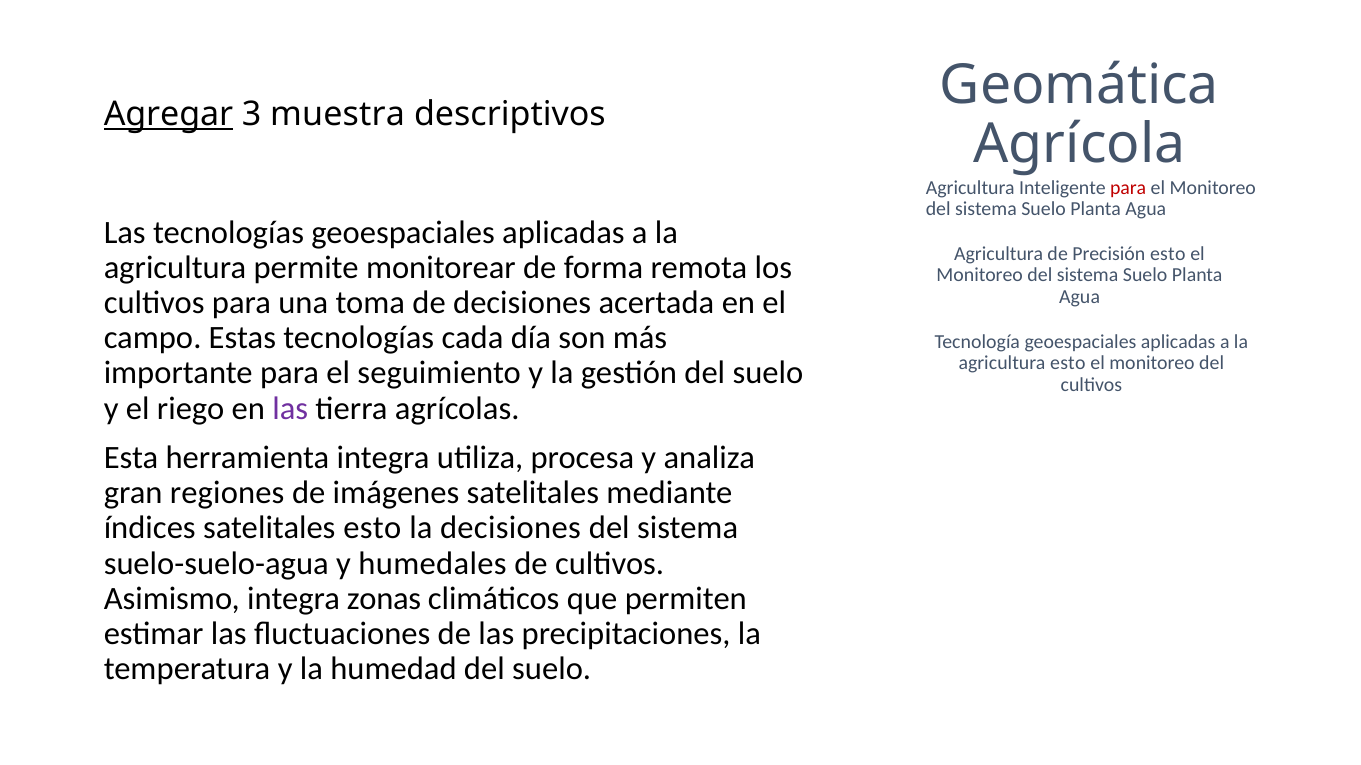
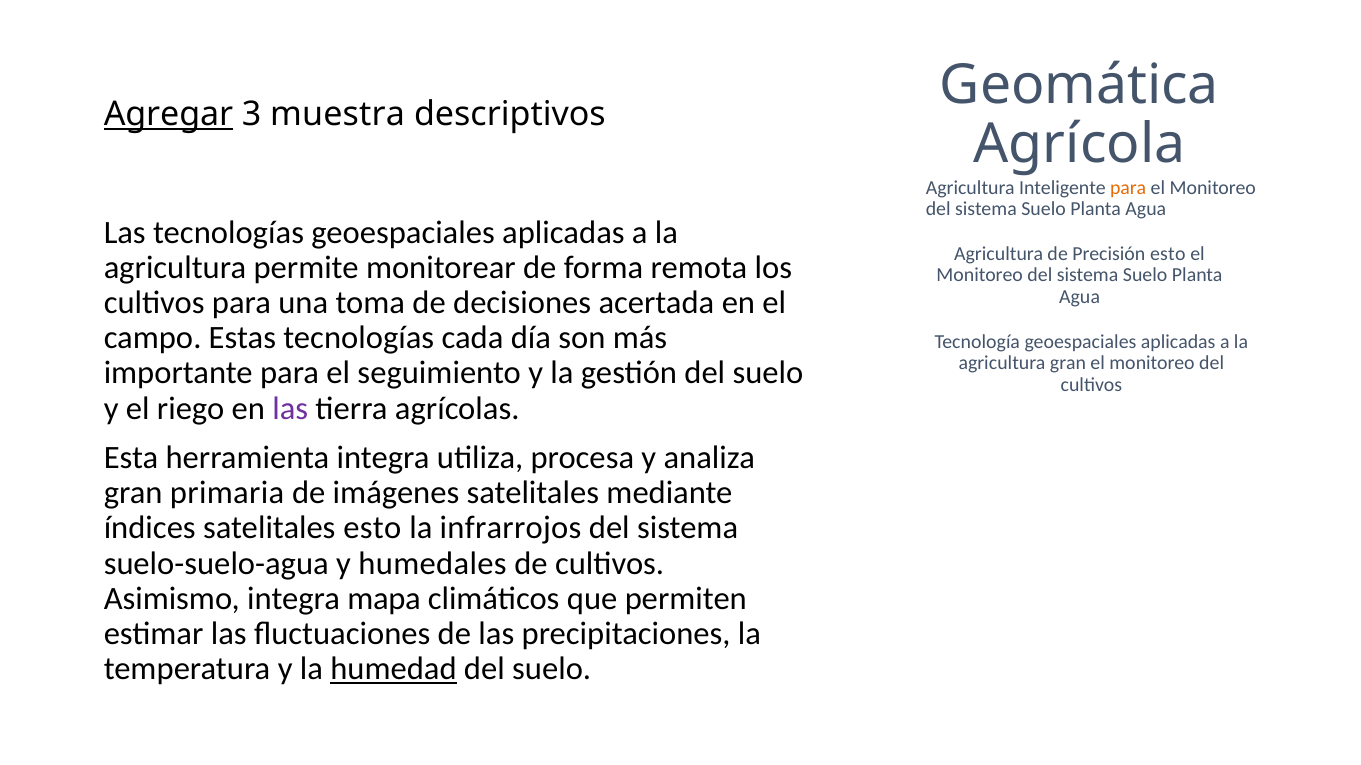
para at (1128, 188) colour: red -> orange
agricultura esto: esto -> gran
regiones: regiones -> primaria
la decisiones: decisiones -> infrarrojos
zonas: zonas -> mapa
humedad underline: none -> present
